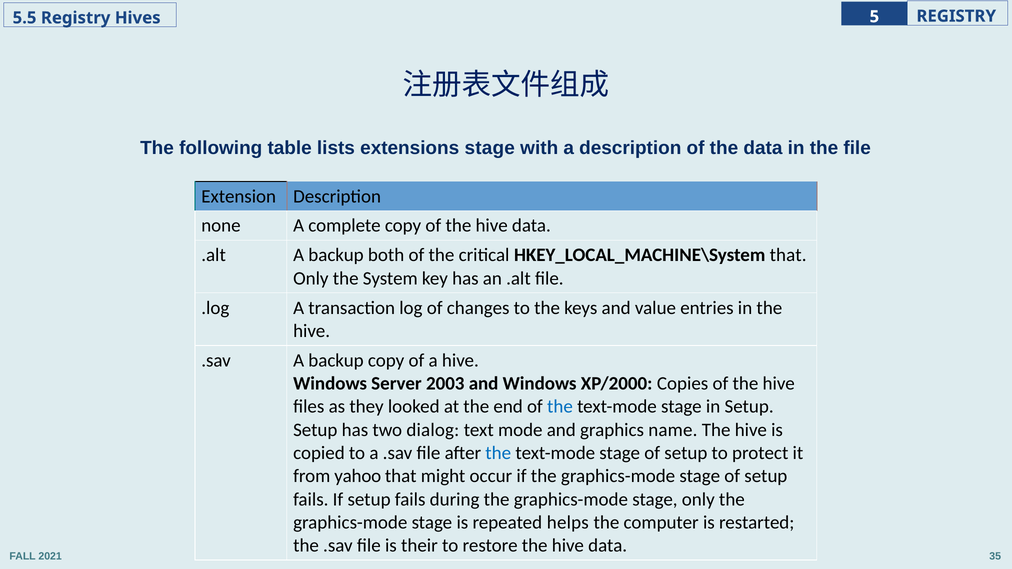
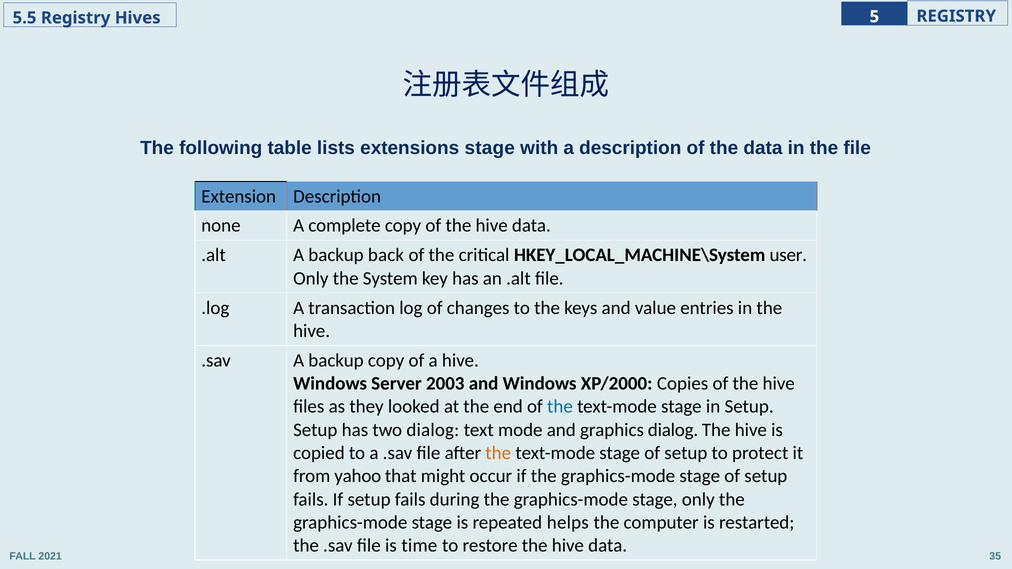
both: both -> back
that at (788, 255): that -> user
graphics name: name -> dialog
the at (498, 453) colour: blue -> orange
their: their -> time
